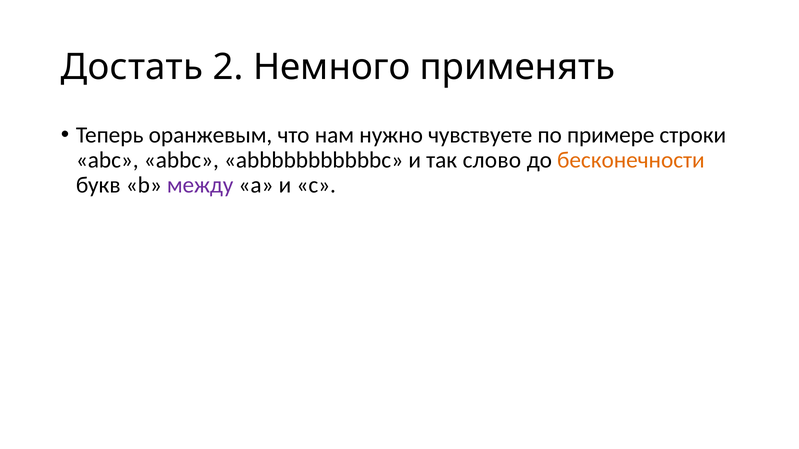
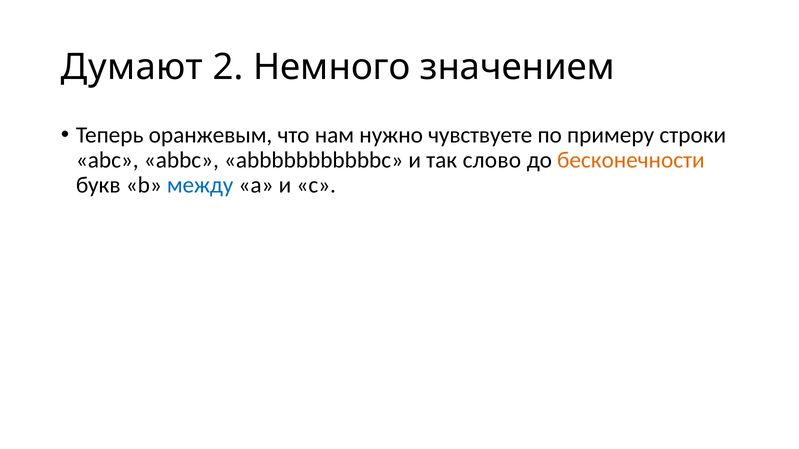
Достать: Достать -> Думают
применять: применять -> значением
примере: примере -> примеру
между colour: purple -> blue
